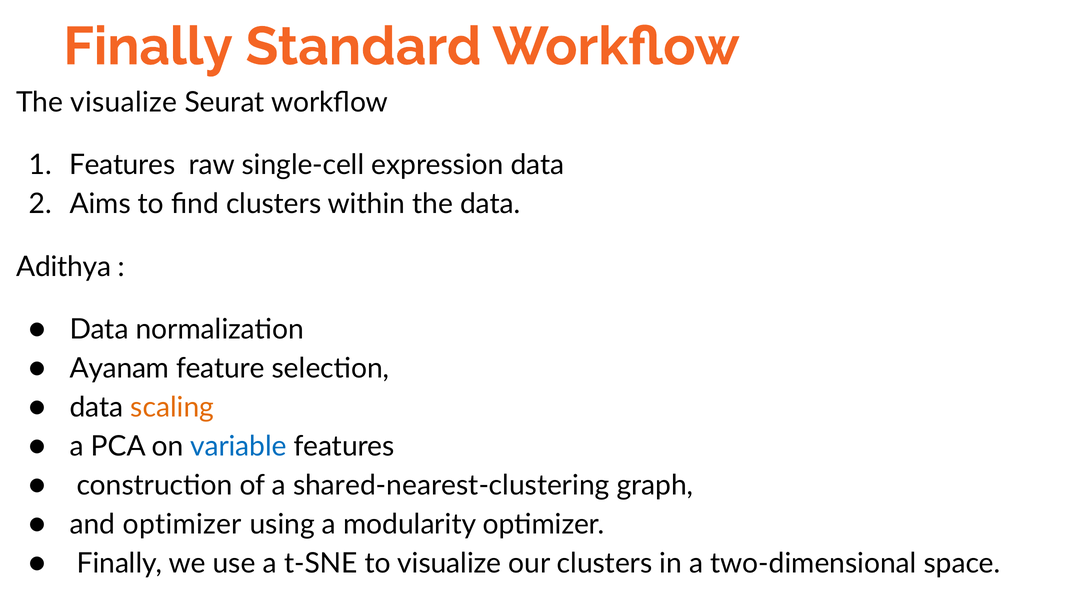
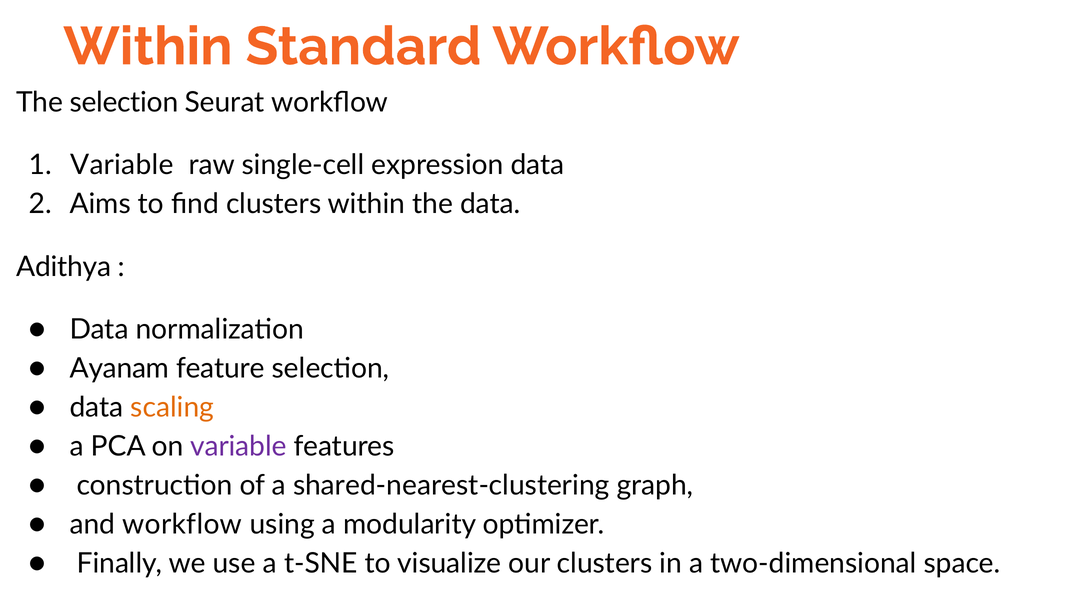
Finally at (148, 47): Finally -> Within
The visualize: visualize -> selection
Features at (122, 165): Features -> Variable
variable at (238, 446) colour: blue -> purple
and optimizer: optimizer -> workflow
